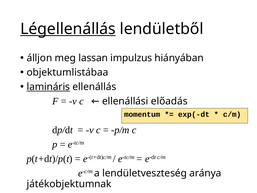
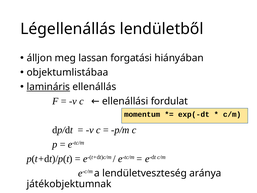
Légellenállás underline: present -> none
impulzus: impulzus -> forgatási
előadás: előadás -> fordulat
